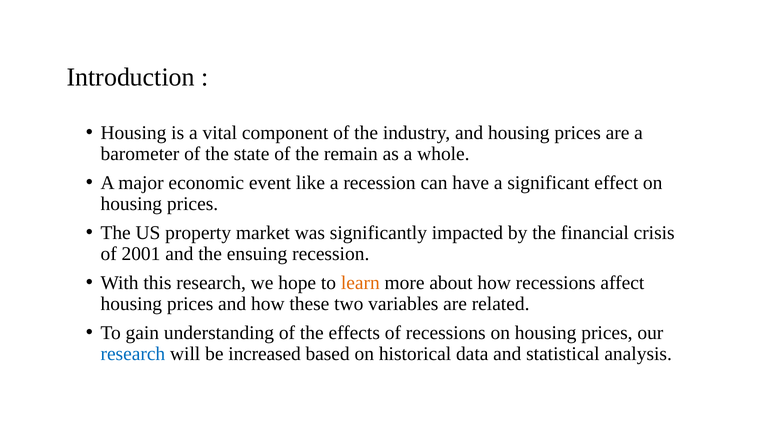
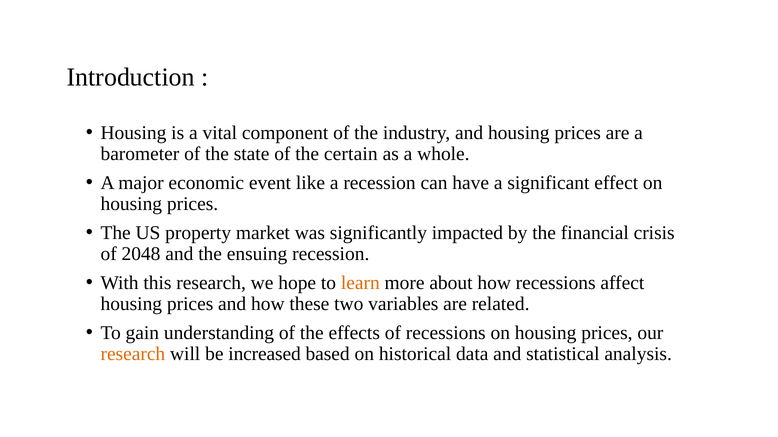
remain: remain -> certain
2001: 2001 -> 2048
research at (133, 354) colour: blue -> orange
